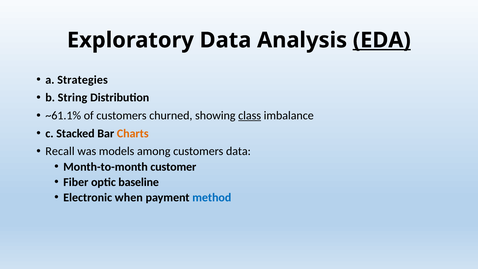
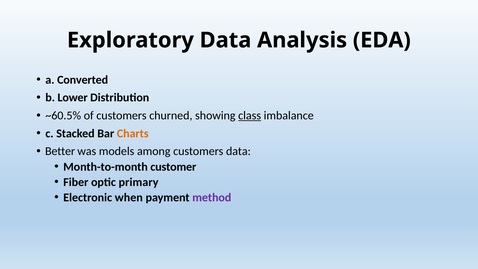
EDA underline: present -> none
Strategies: Strategies -> Converted
String: String -> Lower
~61.1%: ~61.1% -> ~60.5%
Recall: Recall -> Better
baseline: baseline -> primary
method colour: blue -> purple
